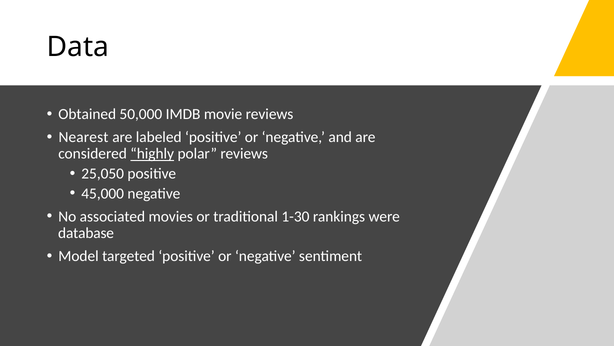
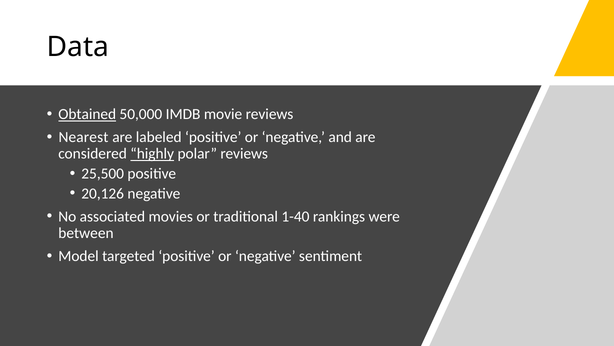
Obtained underline: none -> present
25,050: 25,050 -> 25,500
45,000: 45,000 -> 20,126
1-30: 1-30 -> 1-40
database: database -> between
